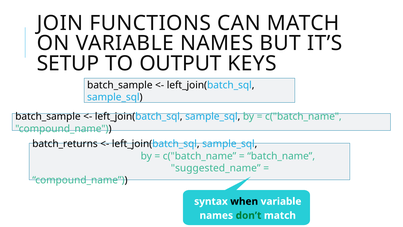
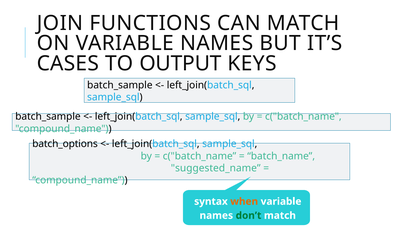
SETUP: SETUP -> CASES
batch_returns: batch_returns -> batch_options
when colour: black -> orange
